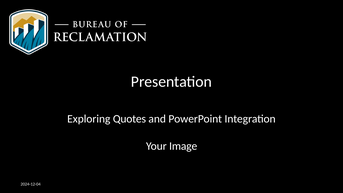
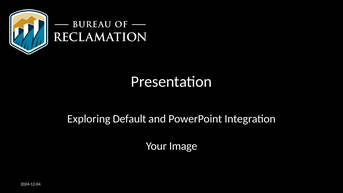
Quotes: Quotes -> Default
